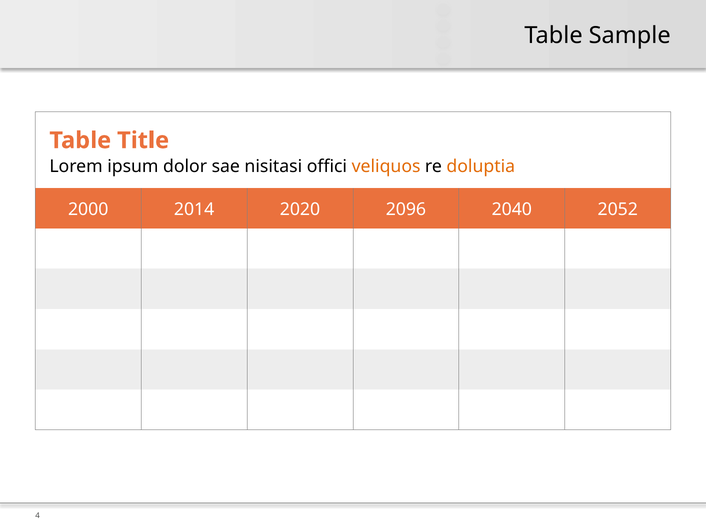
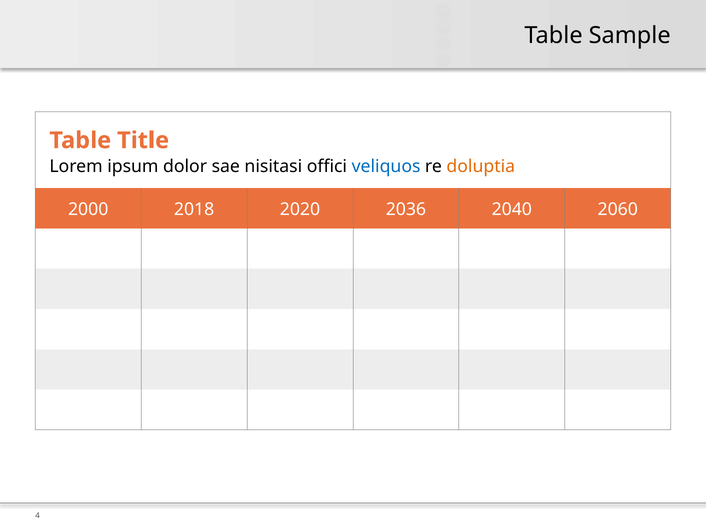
veliquos colour: orange -> blue
2014: 2014 -> 2018
2096: 2096 -> 2036
2052: 2052 -> 2060
